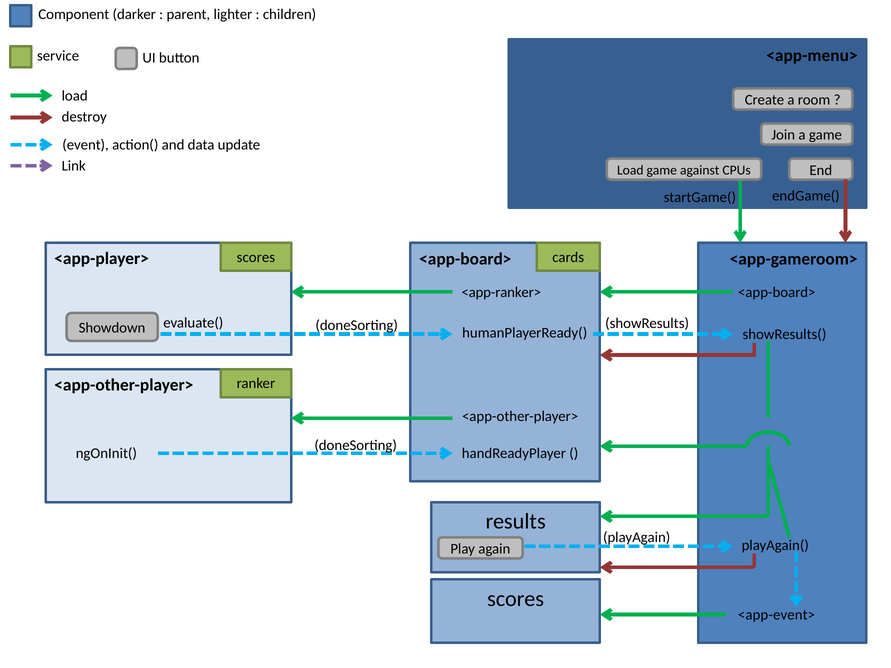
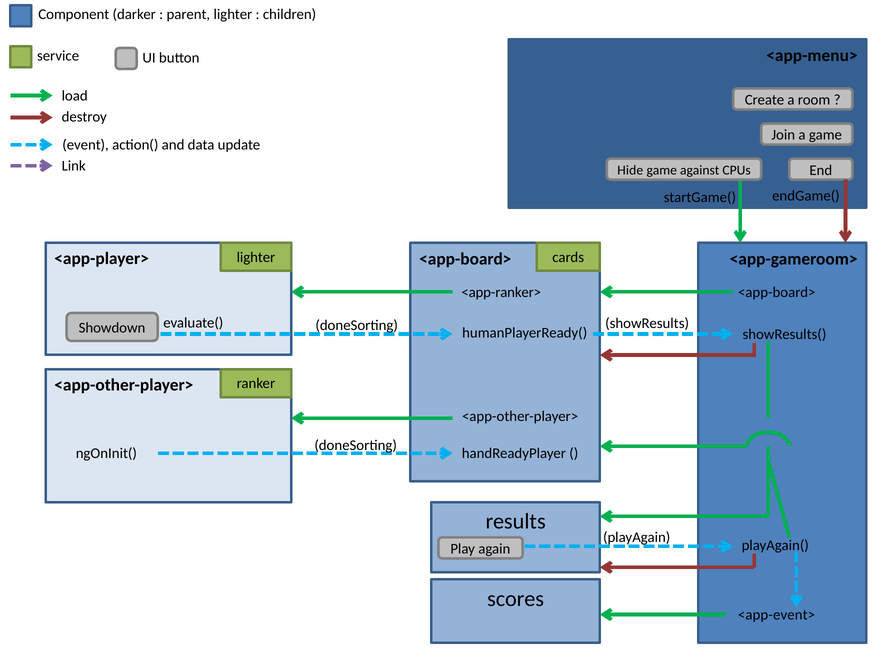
Load at (630, 170): Load -> Hide
scores at (256, 257): scores -> lighter
